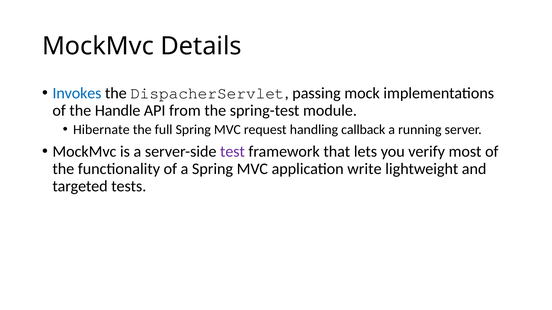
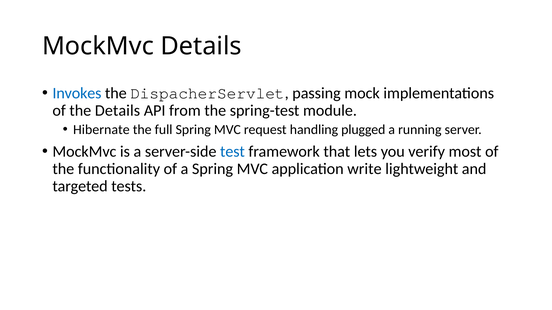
the Handle: Handle -> Details
callback: callback -> plugged
test colour: purple -> blue
